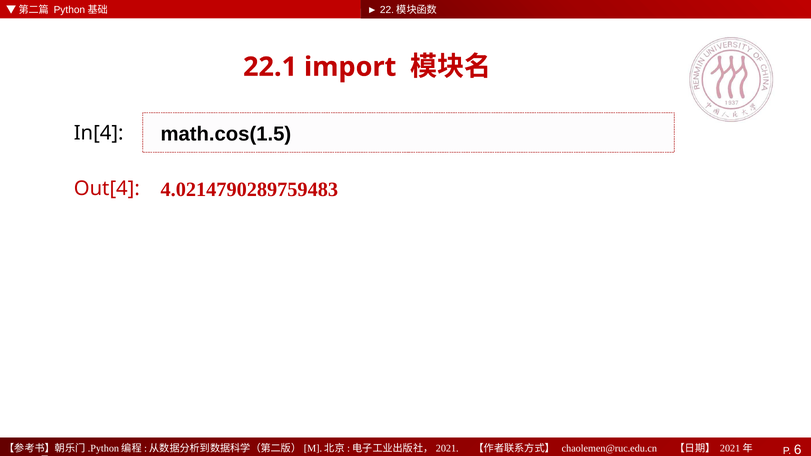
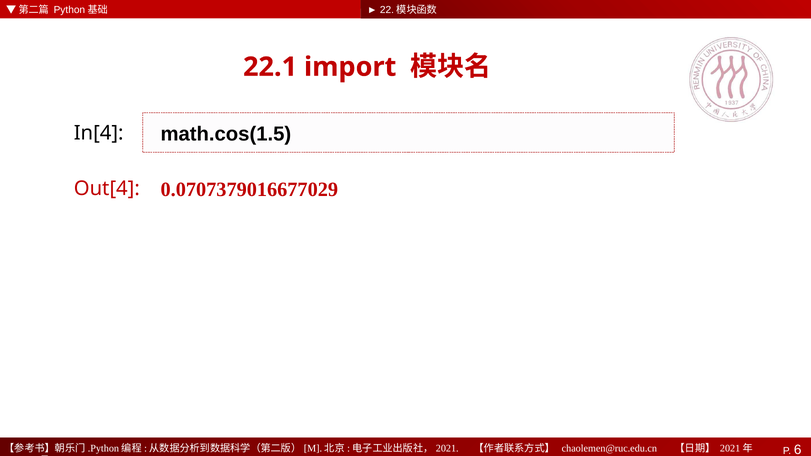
4.0214790289759483: 4.0214790289759483 -> 0.0707379016677029
